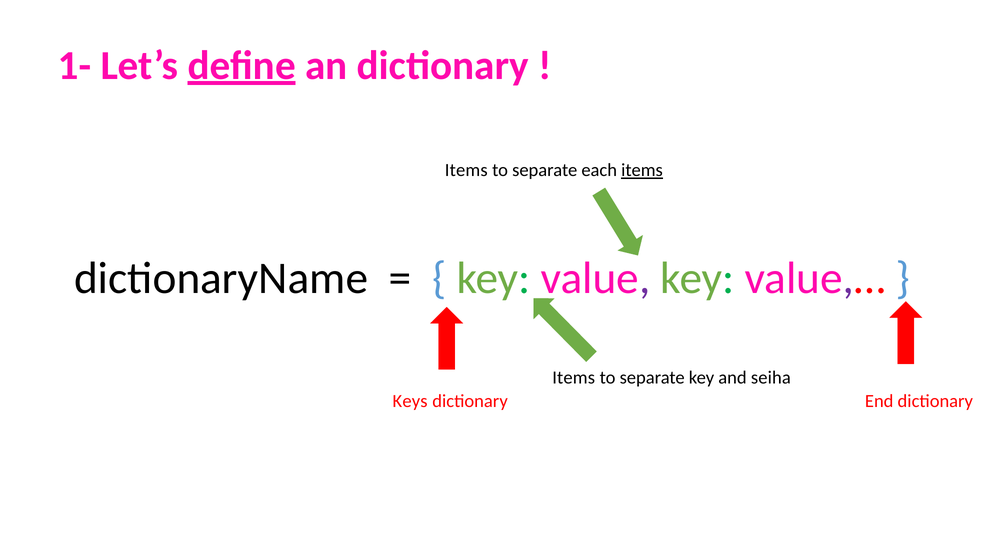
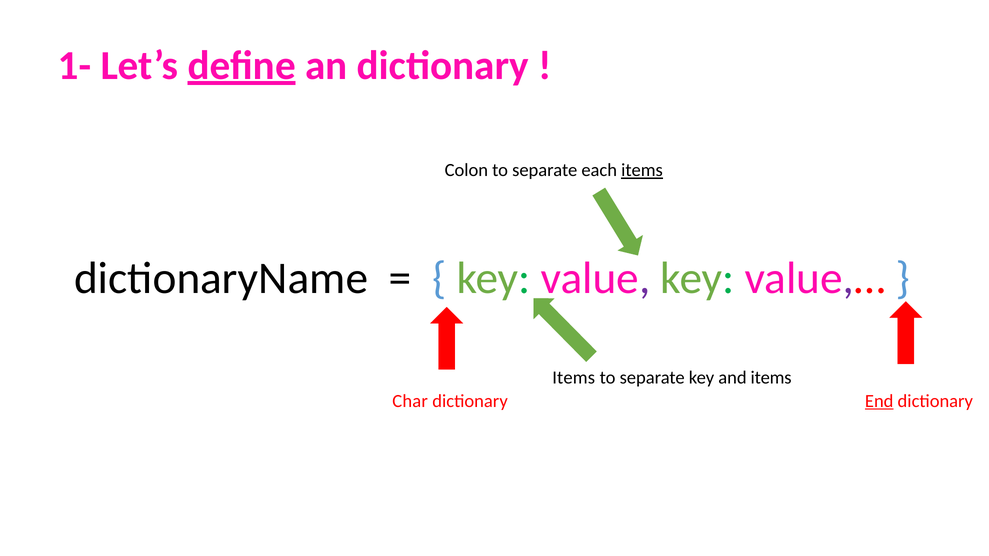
Items at (466, 170): Items -> Colon
and seiha: seiha -> items
Keys: Keys -> Char
End underline: none -> present
